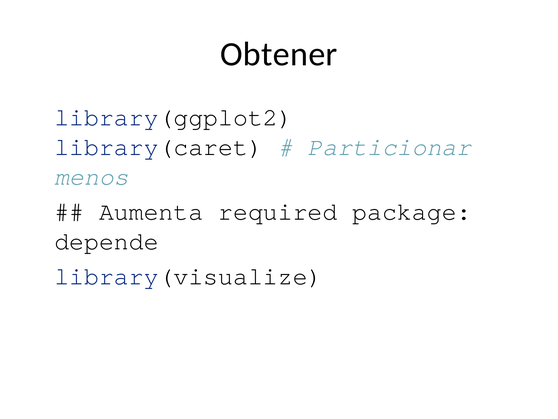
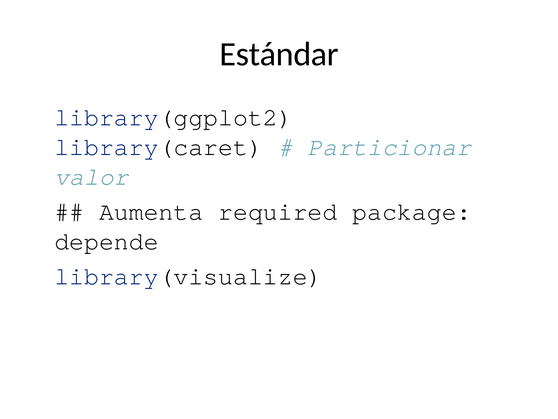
Obtener: Obtener -> Estándar
menos: menos -> valor
